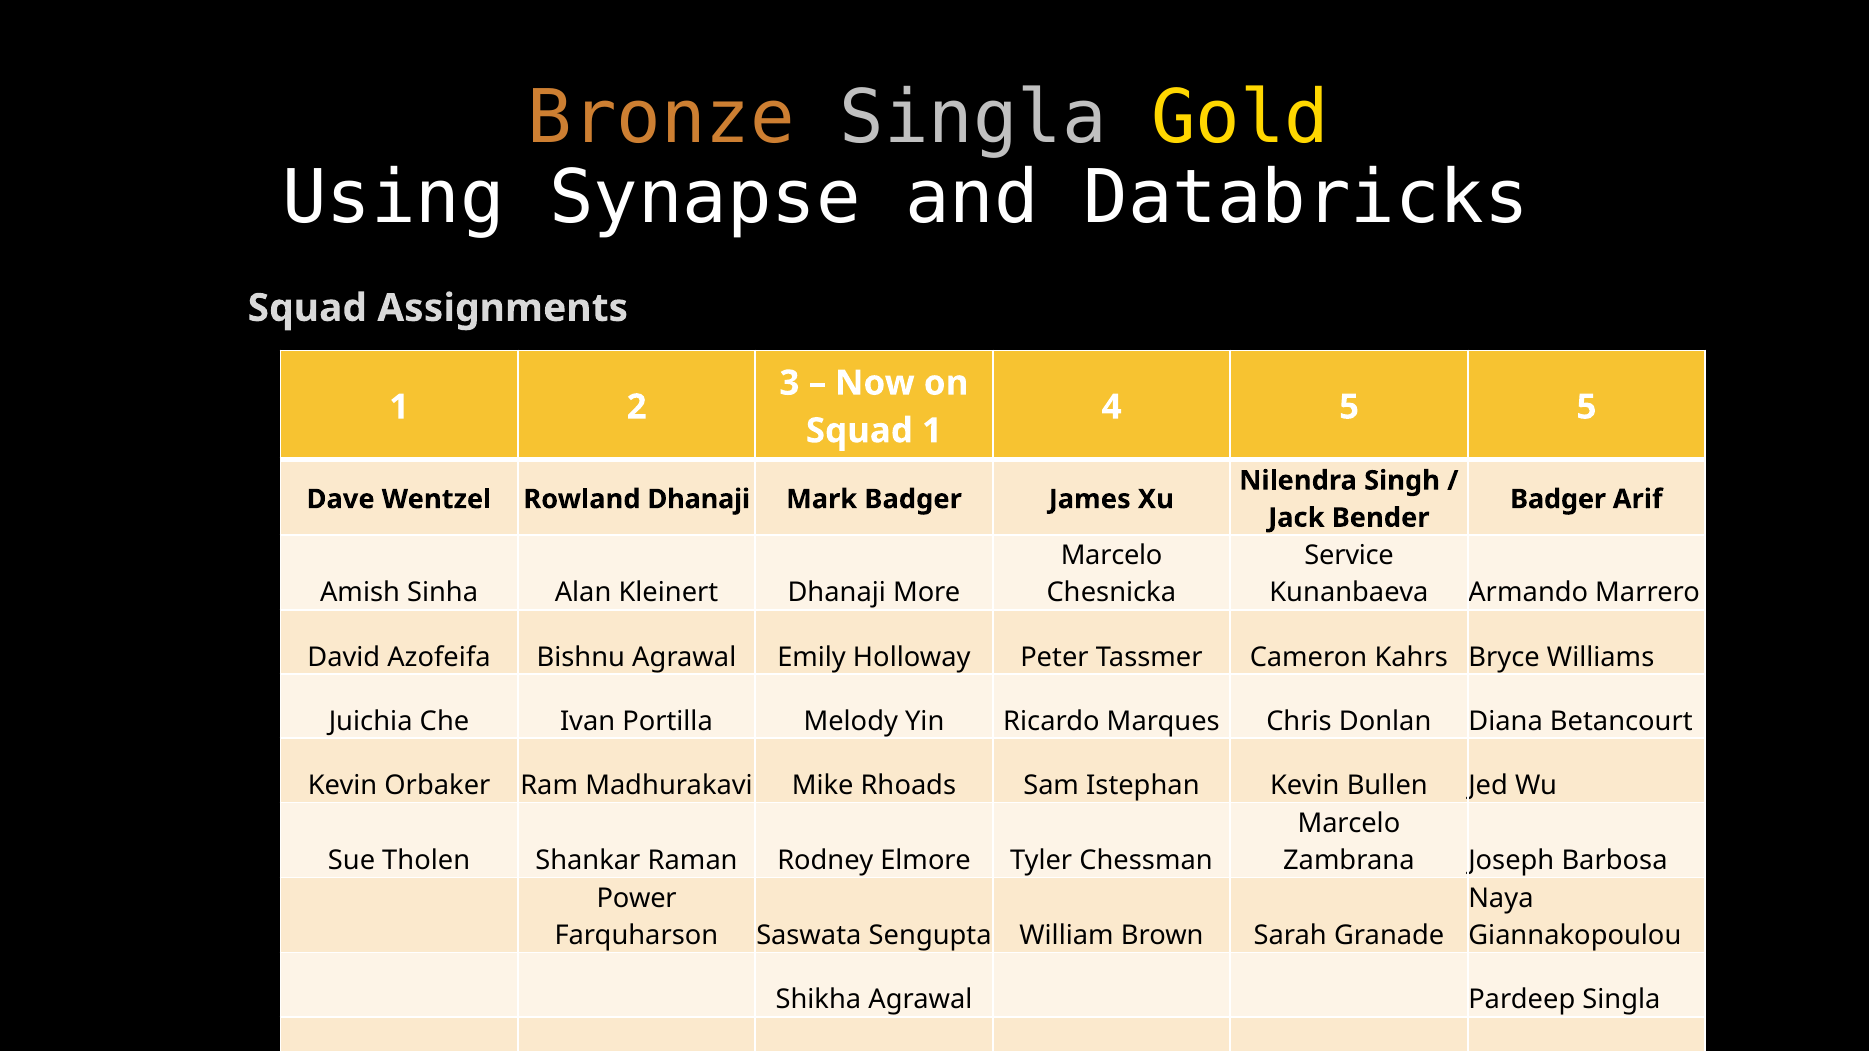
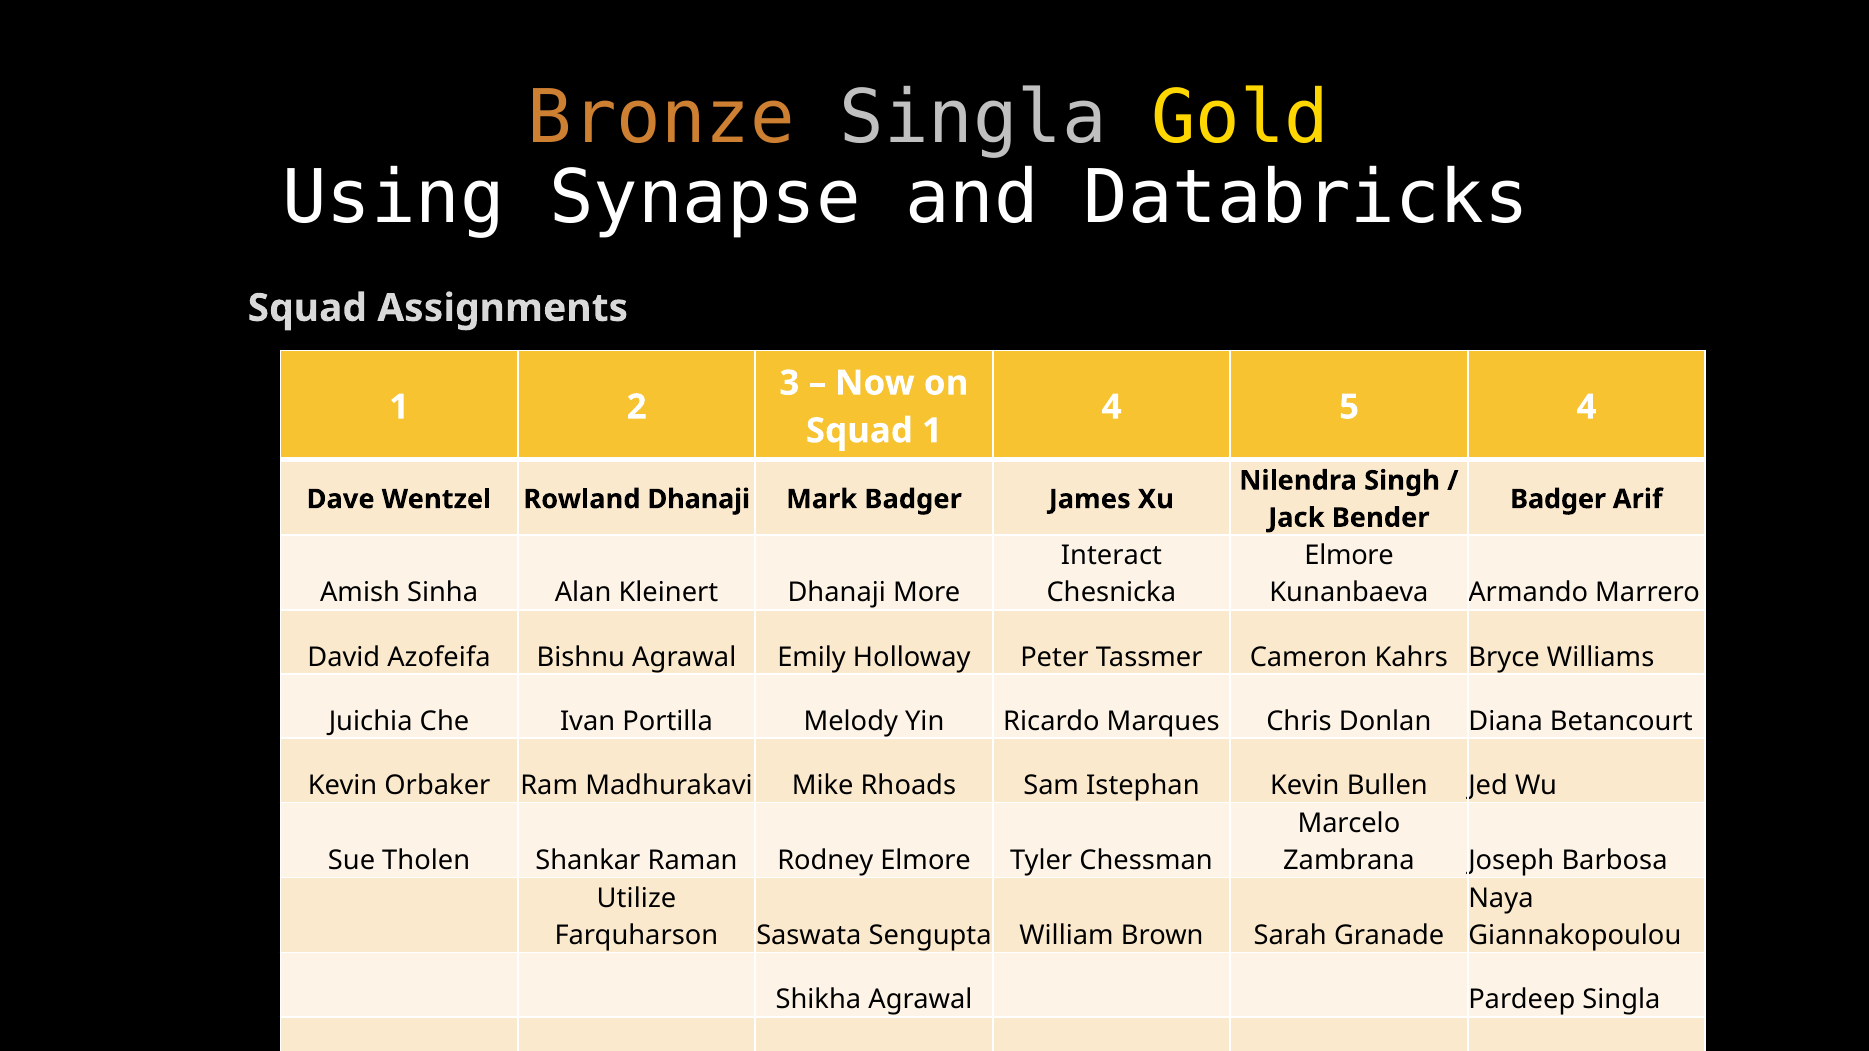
5 5: 5 -> 4
Marcelo at (1112, 556): Marcelo -> Interact
Service at (1349, 556): Service -> Elmore
Power: Power -> Utilize
